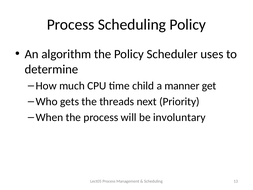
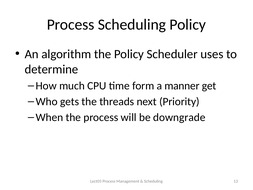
child: child -> form
involuntary: involuntary -> downgrade
